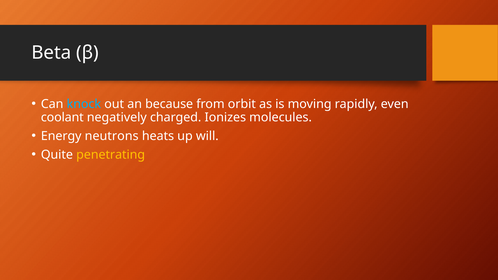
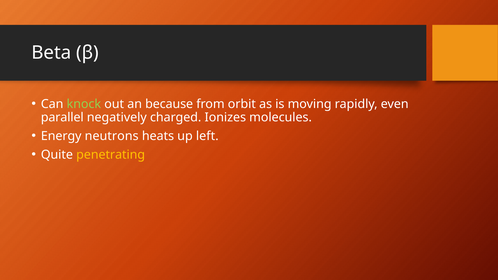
knock colour: light blue -> light green
coolant: coolant -> parallel
will: will -> left
